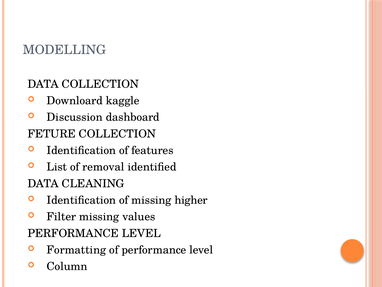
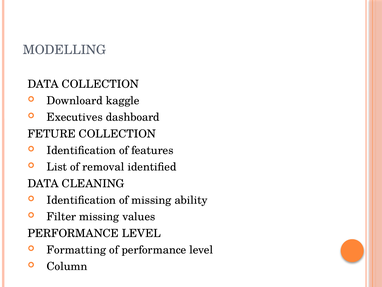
Discussion: Discussion -> Executives
higher: higher -> ability
